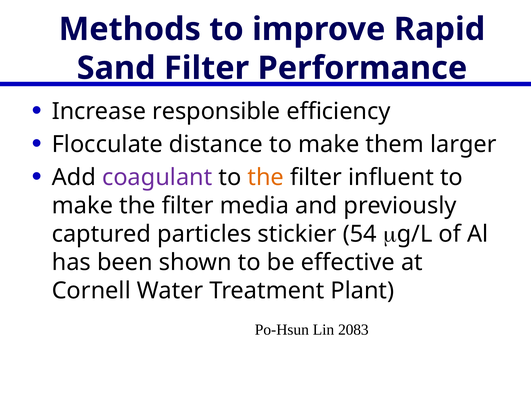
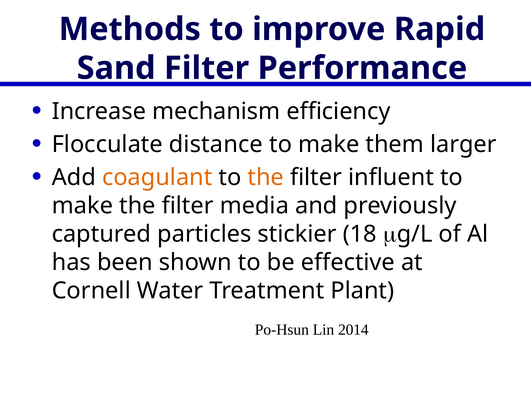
responsible: responsible -> mechanism
coagulant colour: purple -> orange
54: 54 -> 18
2083: 2083 -> 2014
